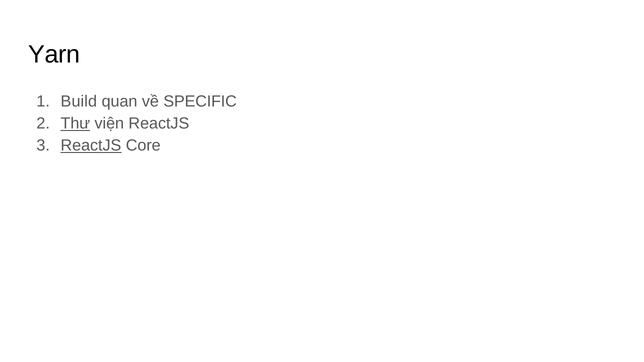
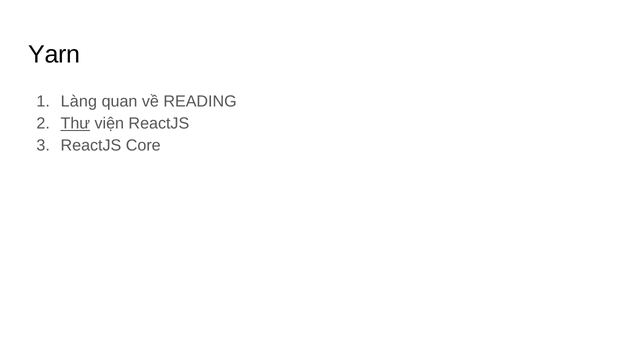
Build: Build -> Làng
SPECIFIC: SPECIFIC -> READING
ReactJS at (91, 146) underline: present -> none
